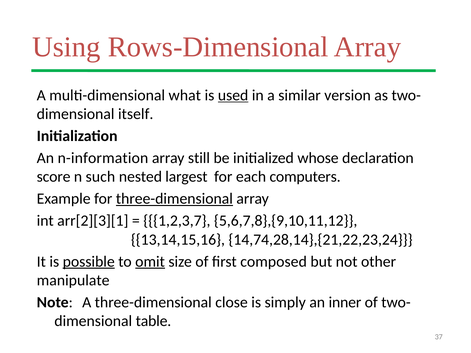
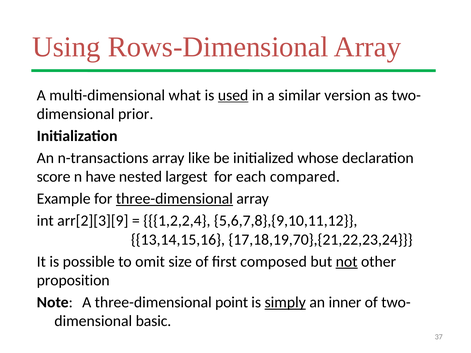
itself: itself -> prior
n-information: n-information -> n-transactions
still: still -> like
such: such -> have
computers: computers -> compared
arr[2][3][1: arr[2][3][1 -> arr[2][3][9
1,2,3,7: 1,2,3,7 -> 1,2,2,4
14,74,28,14},{21,22,23,24: 14,74,28,14},{21,22,23,24 -> 17,18,19,70},{21,22,23,24
possible underline: present -> none
omit underline: present -> none
not underline: none -> present
manipulate: manipulate -> proposition
close: close -> point
simply underline: none -> present
table: table -> basic
